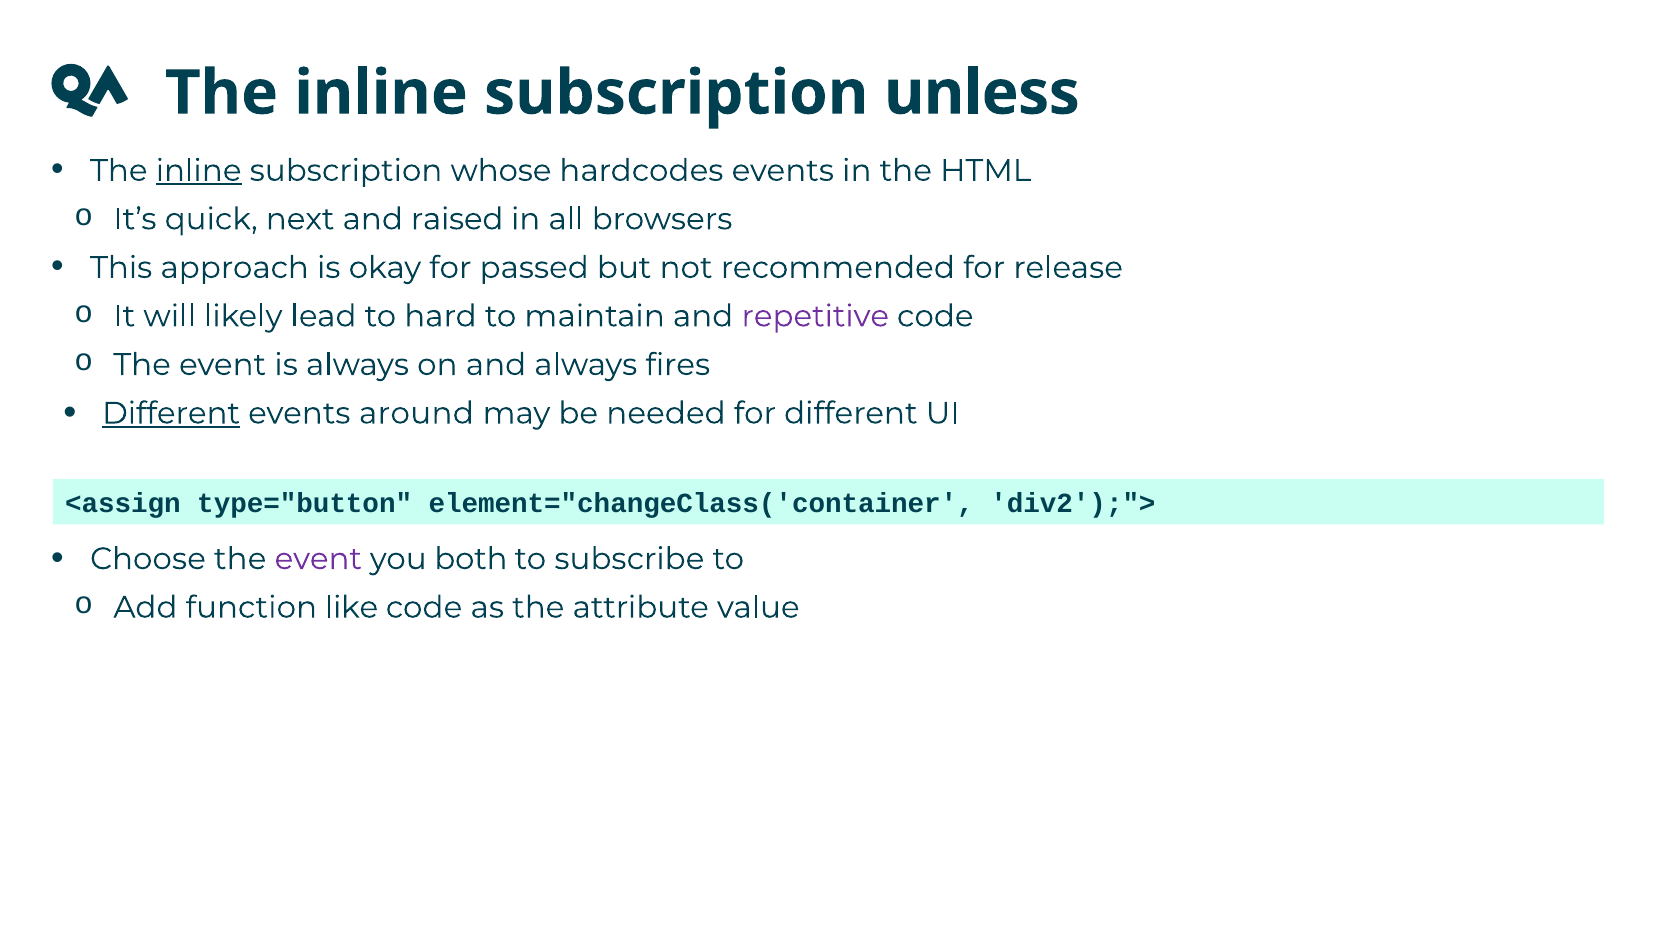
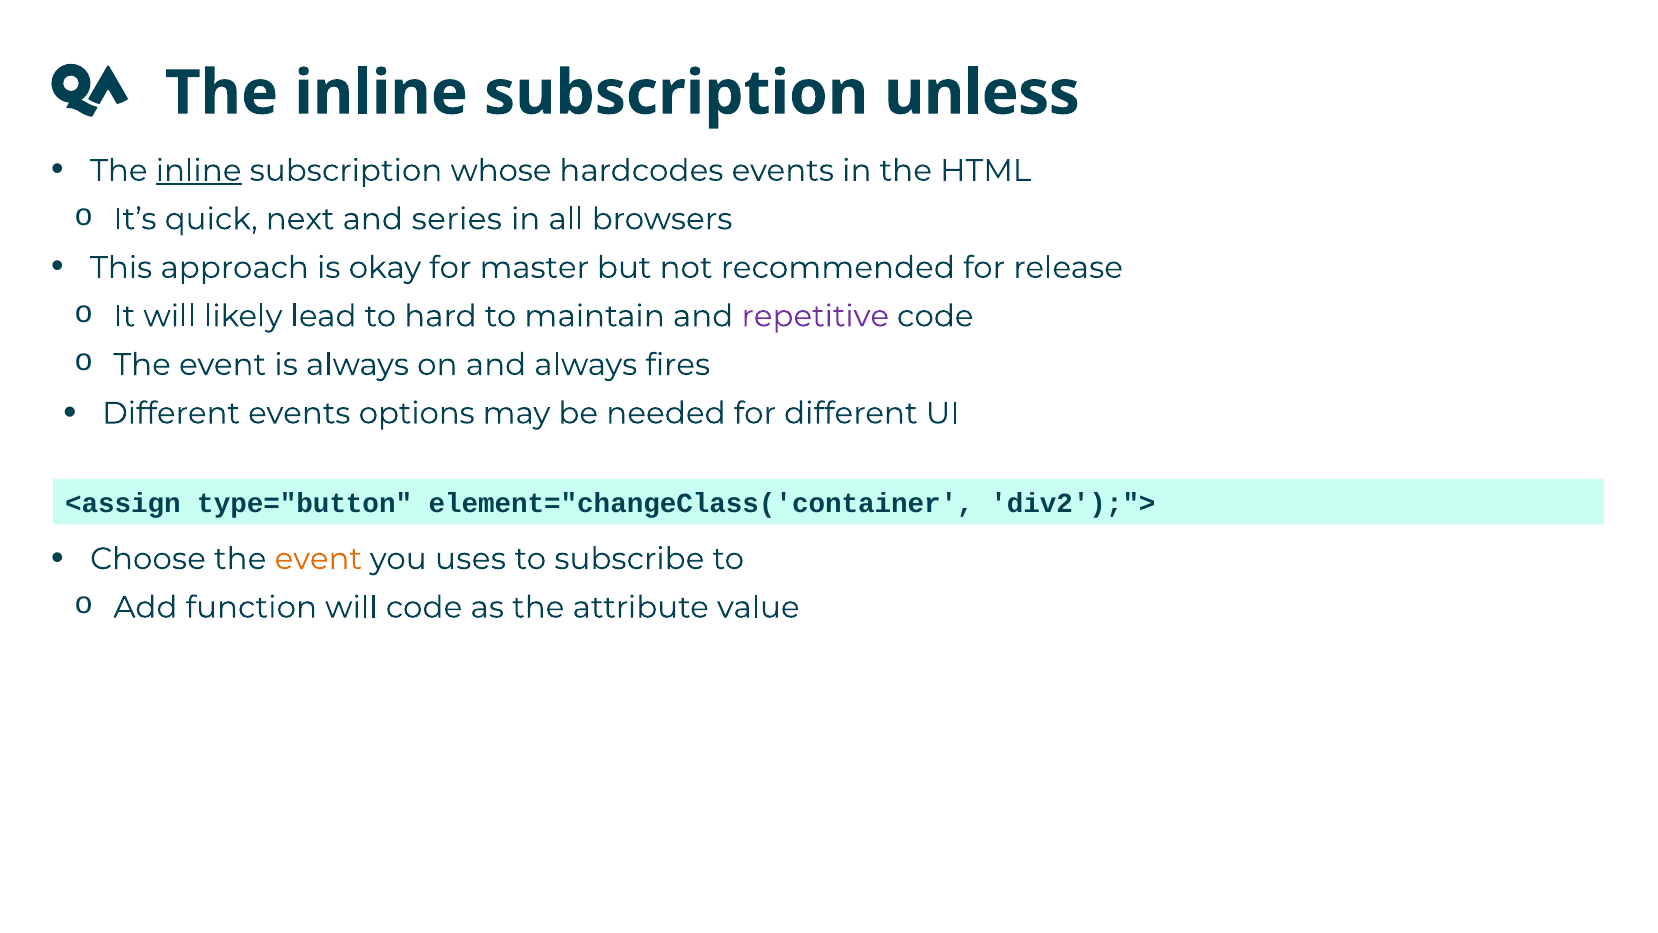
raised: raised -> series
passed: passed -> master
Different at (171, 413) underline: present -> none
around: around -> options
event at (318, 559) colour: purple -> orange
both: both -> uses
function like: like -> will
